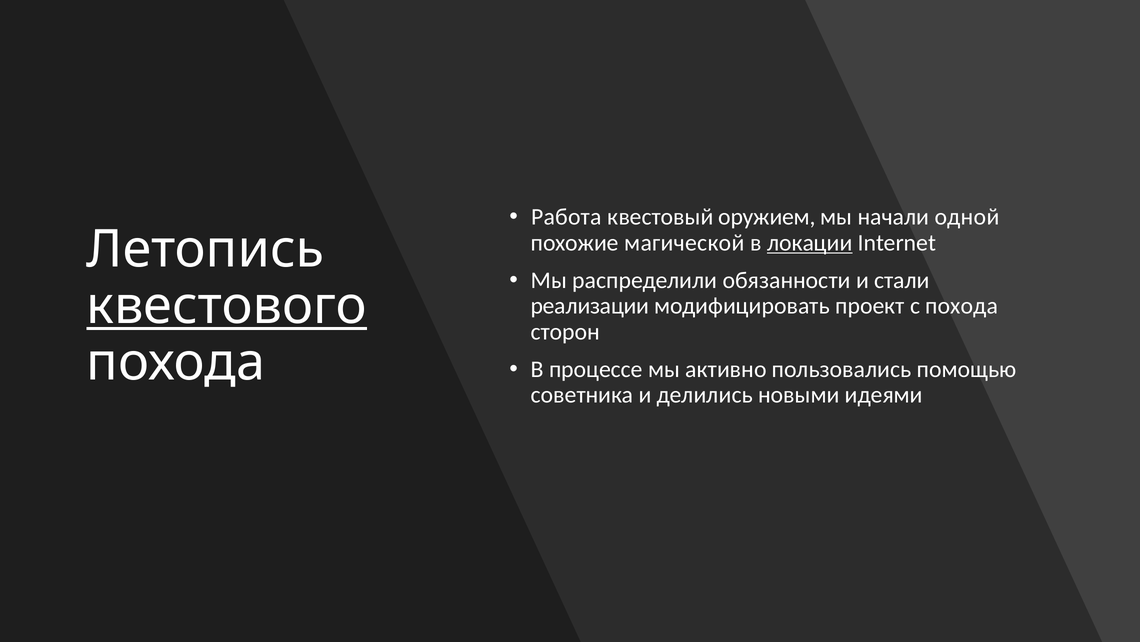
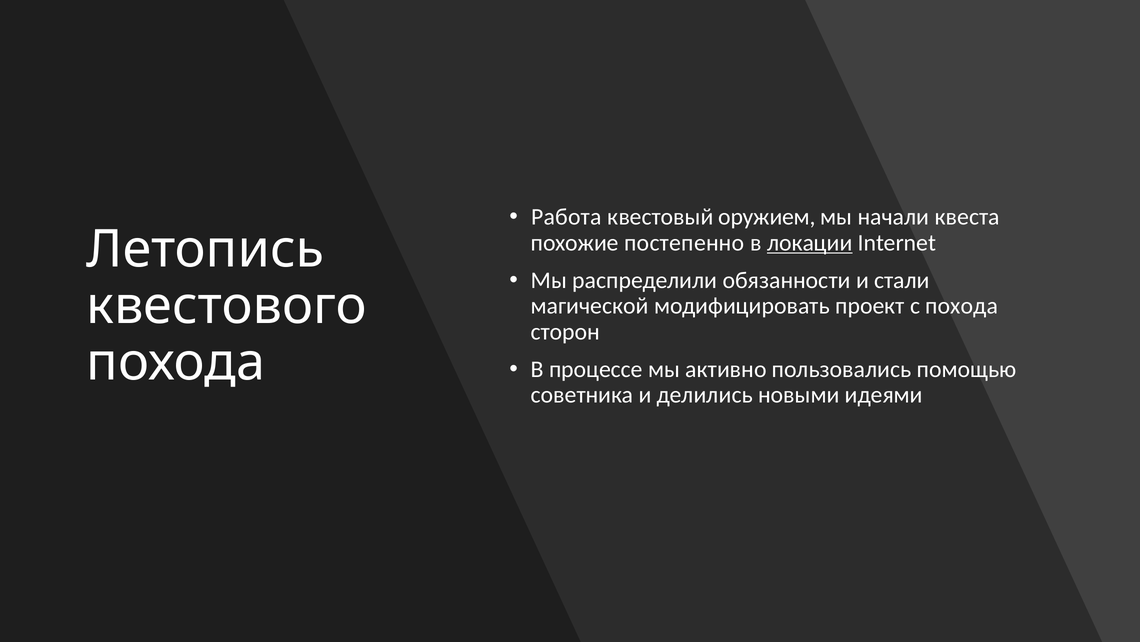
одной: одной -> квеста
магической: магической -> постепенно
квестового underline: present -> none
реализации: реализации -> магической
